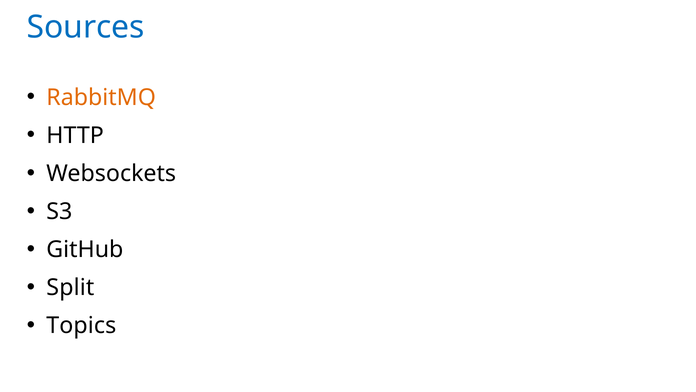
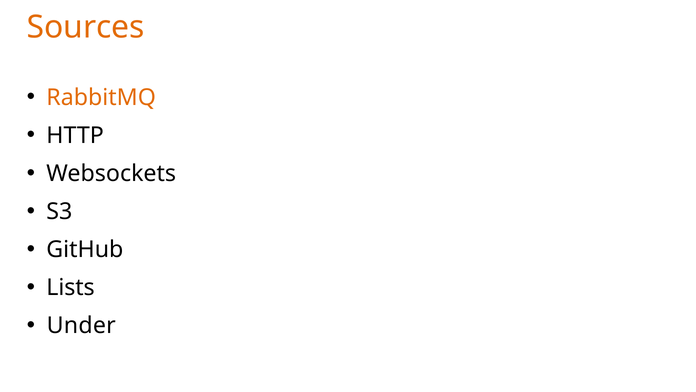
Sources colour: blue -> orange
Split: Split -> Lists
Topics: Topics -> Under
